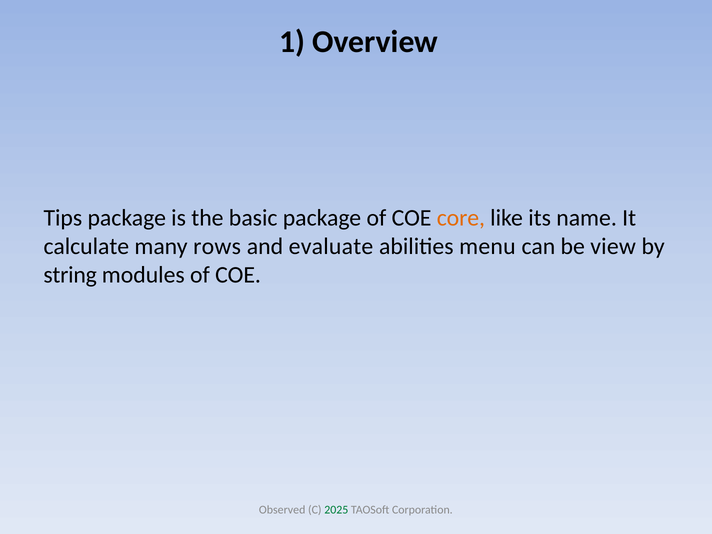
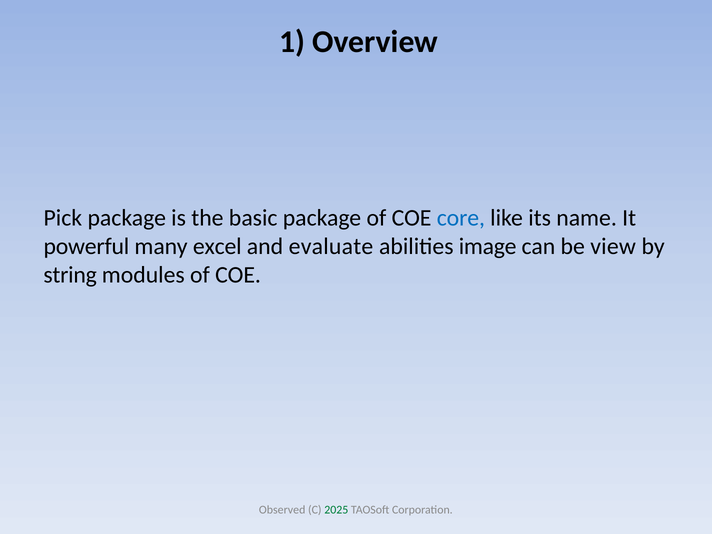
Tips: Tips -> Pick
core colour: orange -> blue
calculate: calculate -> powerful
rows: rows -> excel
menu: menu -> image
